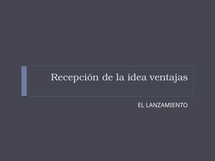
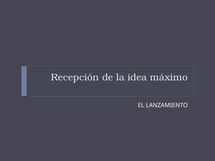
ventajas: ventajas -> máximo
